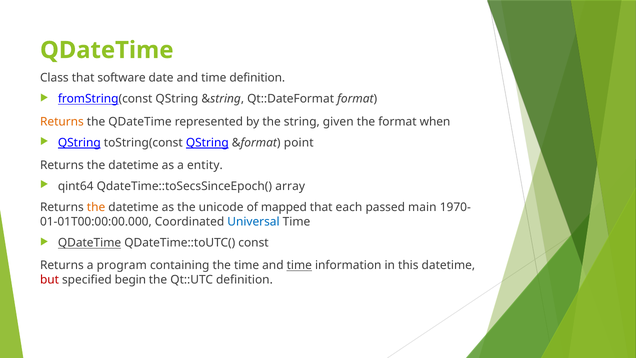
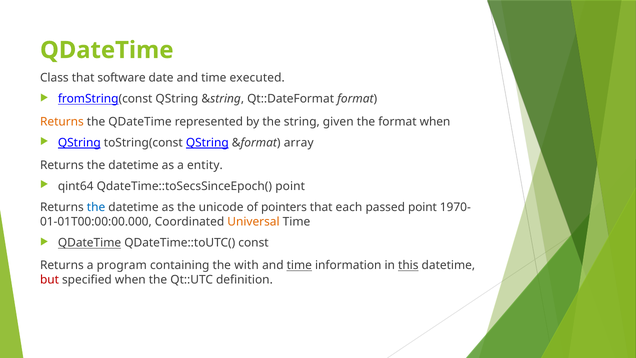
time definition: definition -> executed
point: point -> array
QdateTime::toSecsSinceEpoch( array: array -> point
the at (96, 207) colour: orange -> blue
mapped: mapped -> pointers
passed main: main -> point
Universal colour: blue -> orange
the time: time -> with
this underline: none -> present
specified begin: begin -> when
